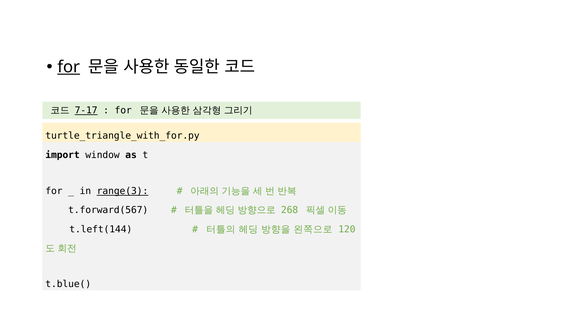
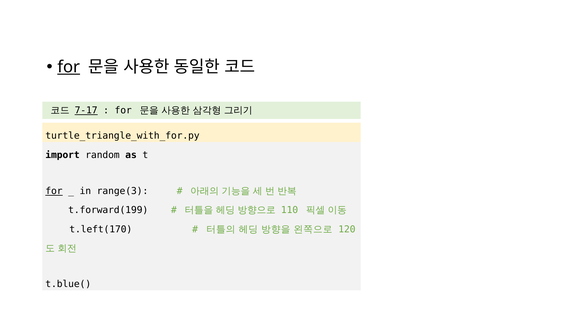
window: window -> random
for at (54, 191) underline: none -> present
range(3 underline: present -> none
t.forward(567: t.forward(567 -> t.forward(199
268: 268 -> 110
t.left(144: t.left(144 -> t.left(170
